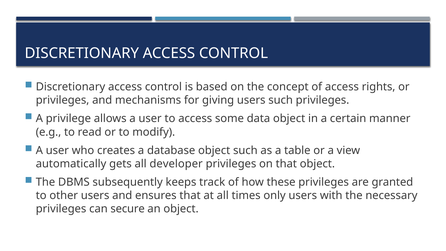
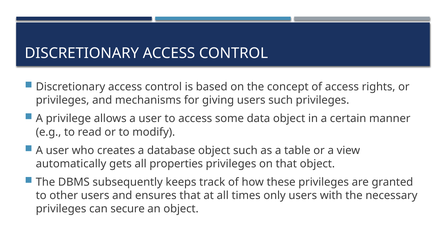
developer: developer -> properties
